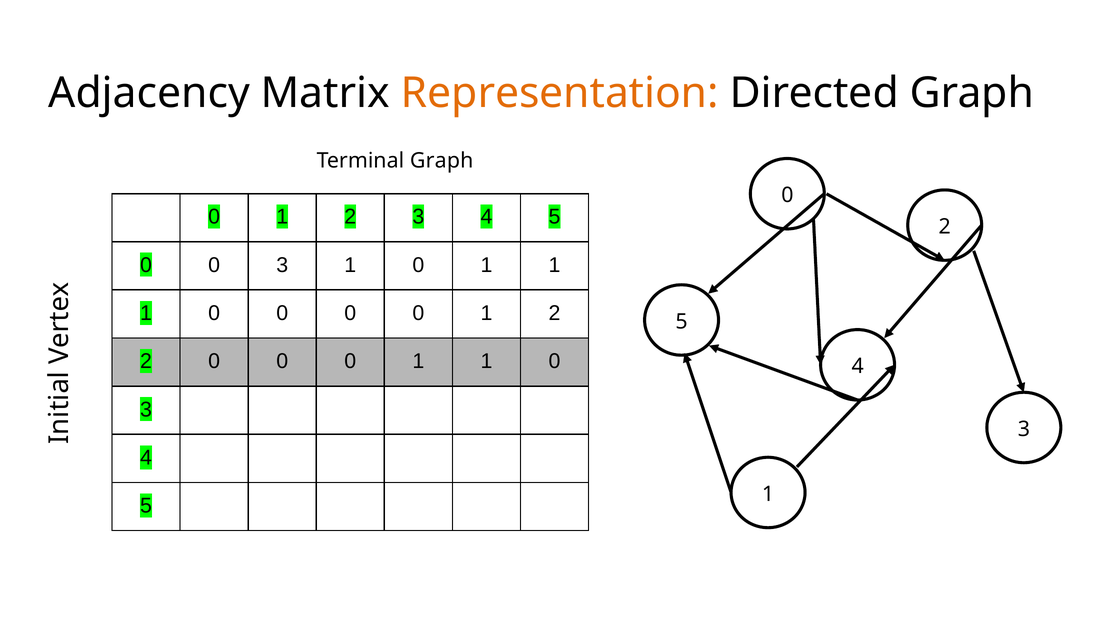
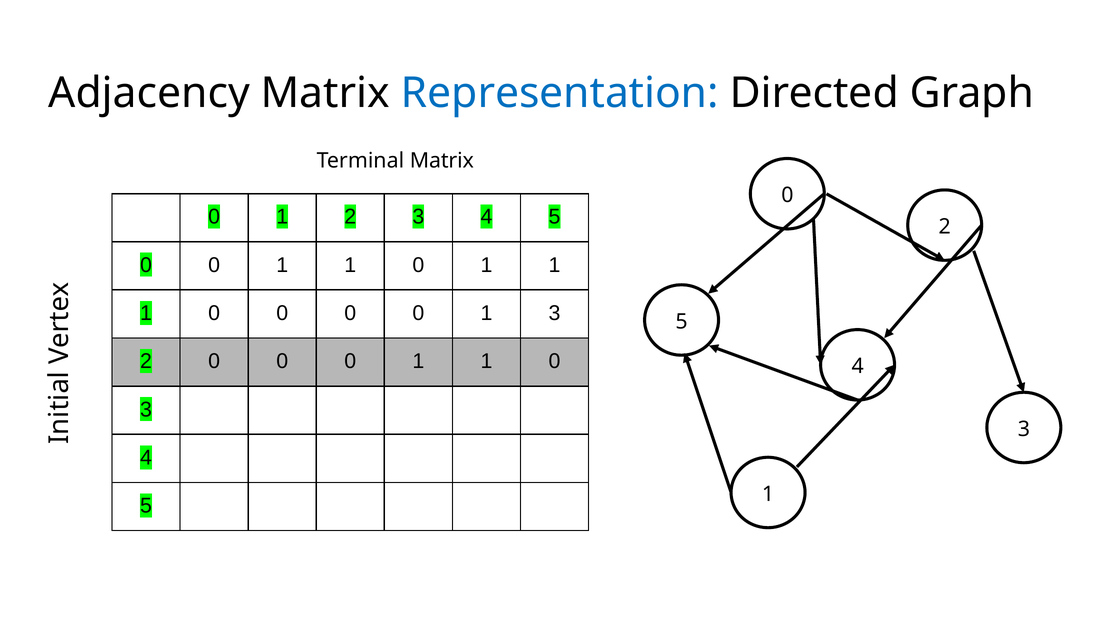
Representation colour: orange -> blue
Terminal Graph: Graph -> Matrix
3 at (282, 265): 3 -> 1
0 0 1 2: 2 -> 3
